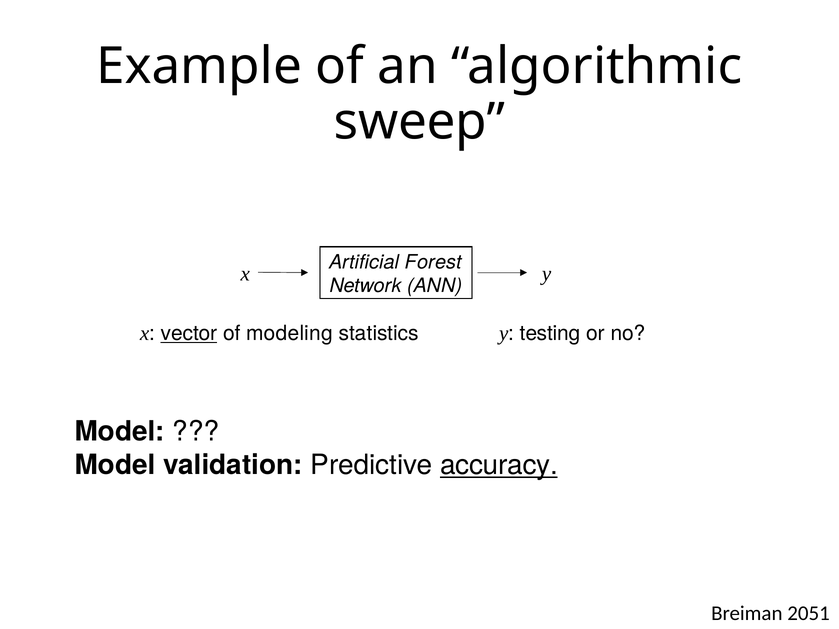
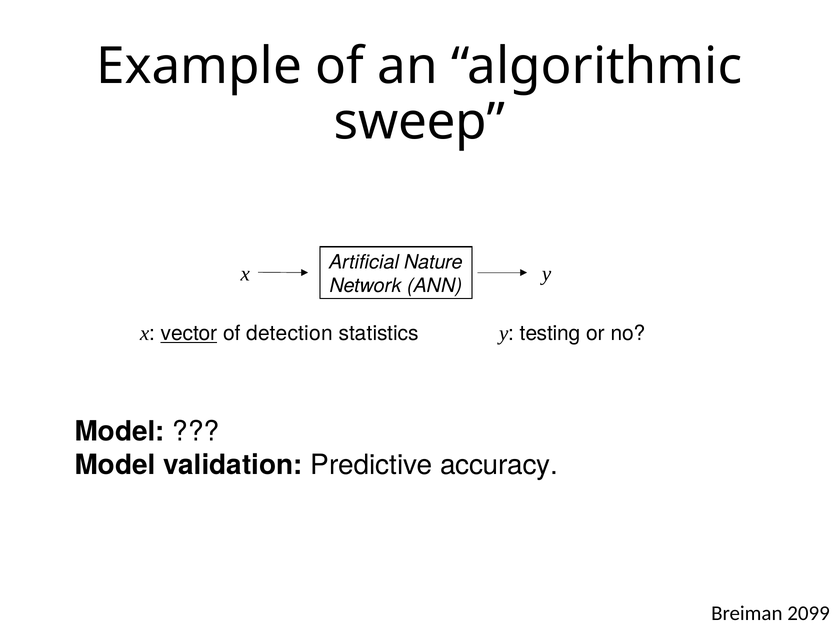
Forest: Forest -> Nature
modeling: modeling -> detection
accuracy underline: present -> none
2051: 2051 -> 2099
